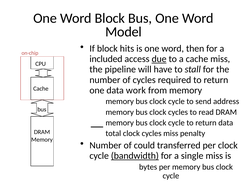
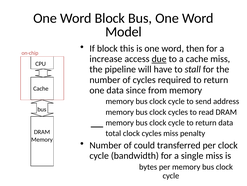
hits: hits -> this
included: included -> increase
work: work -> since
bandwidth underline: present -> none
